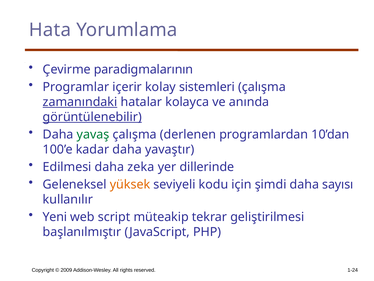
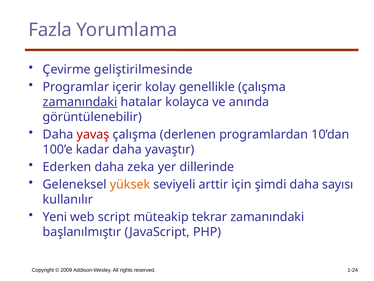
Hata: Hata -> Fazla
paradigmalarının: paradigmalarının -> geliştirilmesinde
sistemleri: sistemleri -> genellikle
görüntülenebilir underline: present -> none
yavaş colour: green -> red
Edilmesi: Edilmesi -> Ederken
kodu: kodu -> arttir
tekrar geliştirilmesi: geliştirilmesi -> zamanındaki
